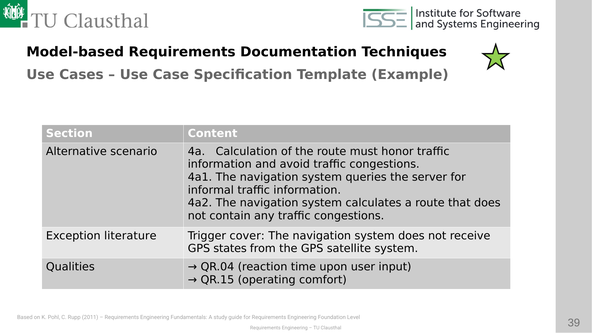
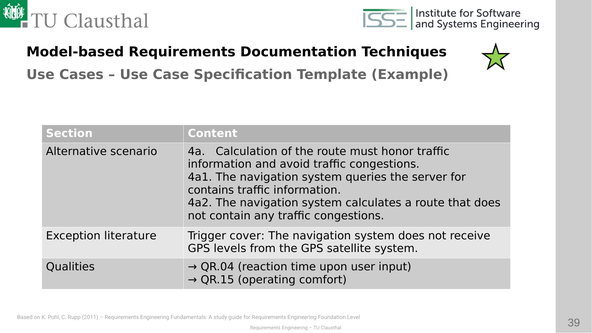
informal: informal -> contains
states: states -> levels
